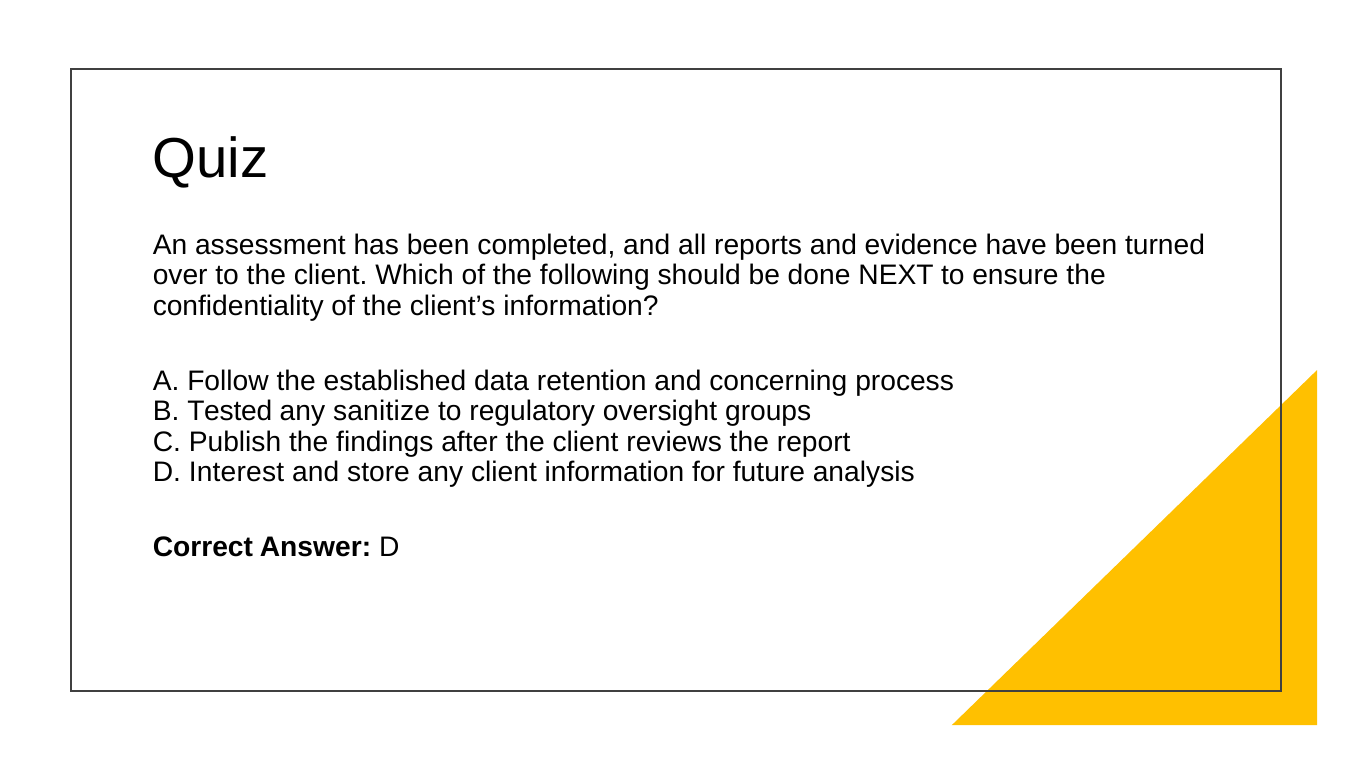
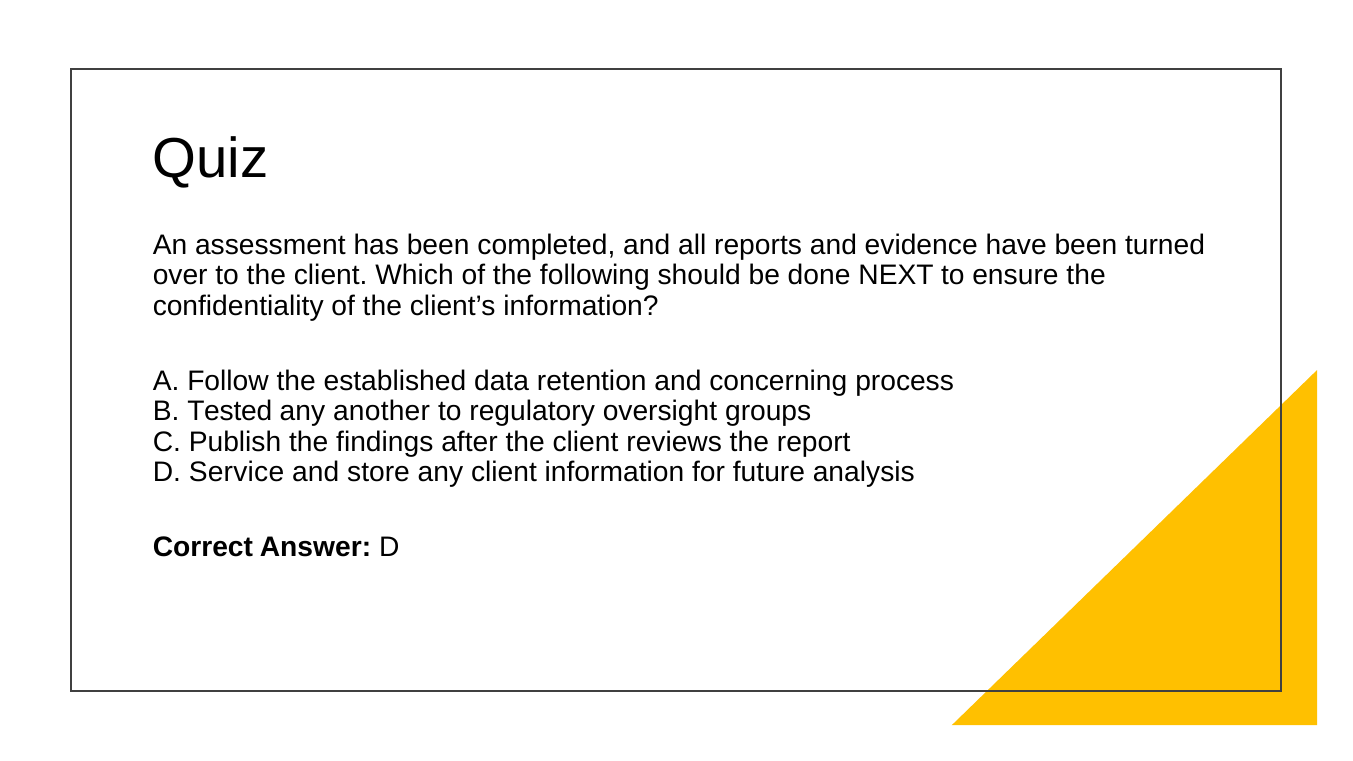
sanitize: sanitize -> another
Interest: Interest -> Service
